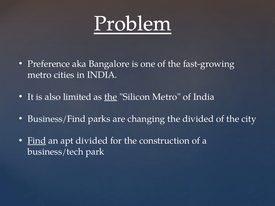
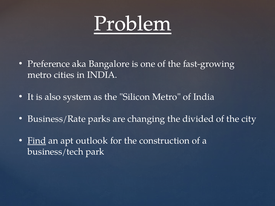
limited: limited -> system
the at (111, 97) underline: present -> none
Business/Find: Business/Find -> Business/Rate
apt divided: divided -> outlook
